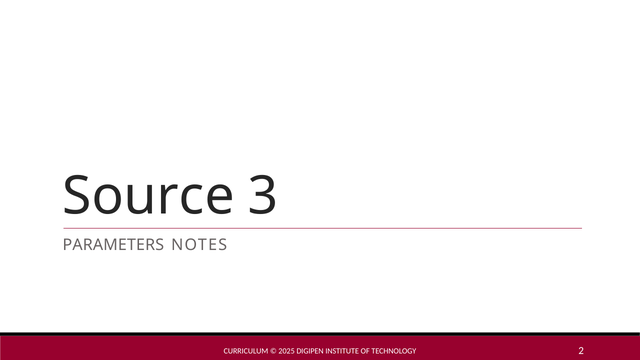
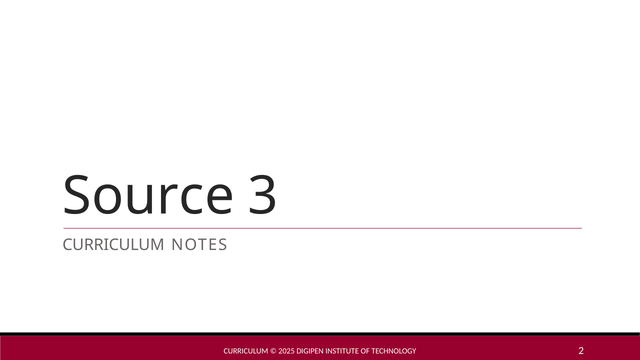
PARAMETERS at (113, 245): PARAMETERS -> CURRICULUM
